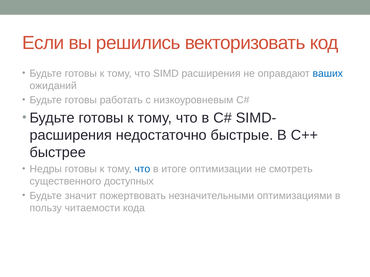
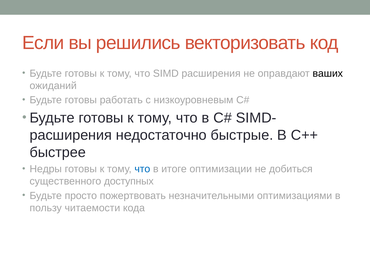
ваших colour: blue -> black
смотреть: смотреть -> добиться
значит: значит -> просто
